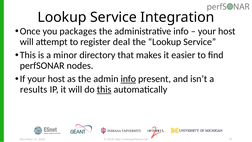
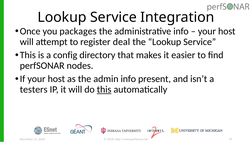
minor: minor -> config
info at (128, 79) underline: present -> none
results: results -> testers
